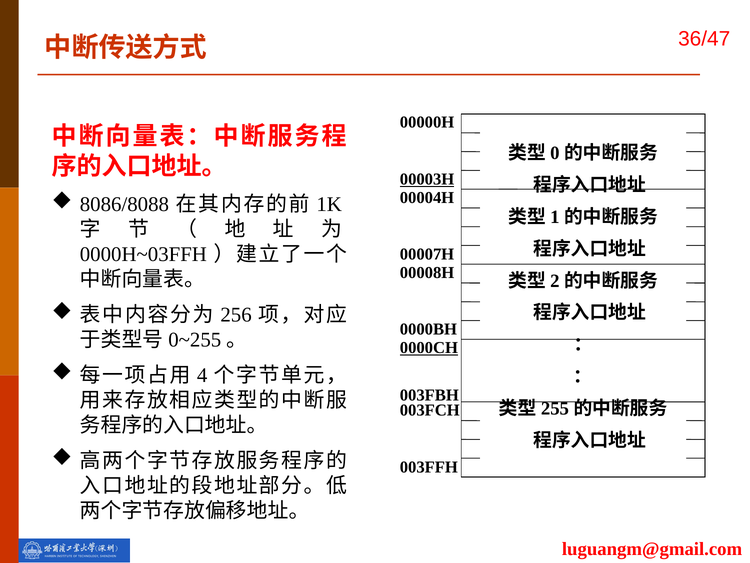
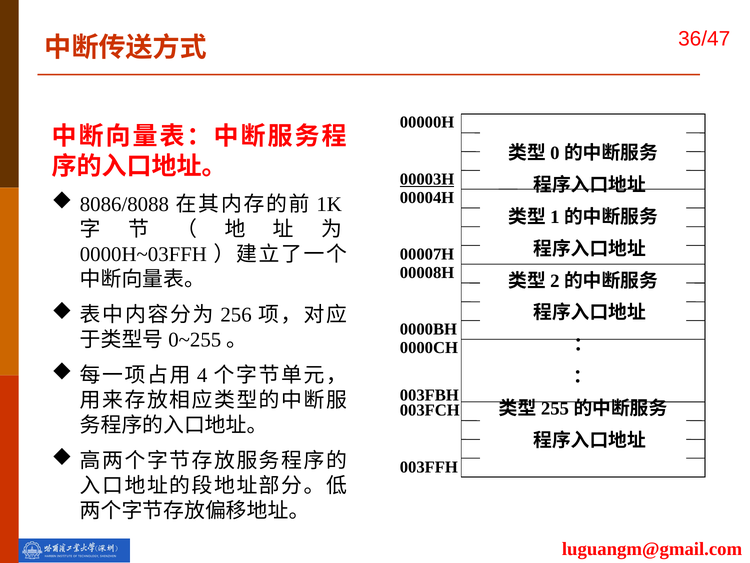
0000CH underline: present -> none
